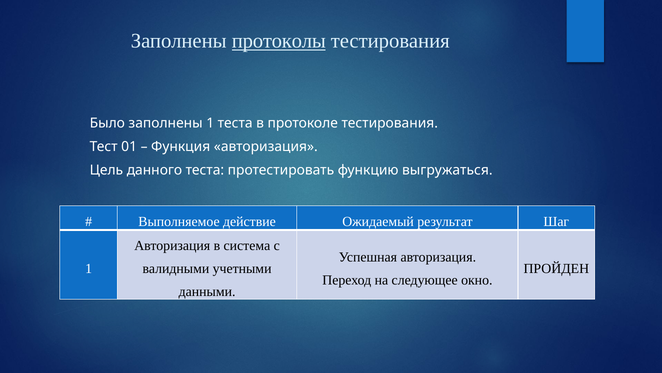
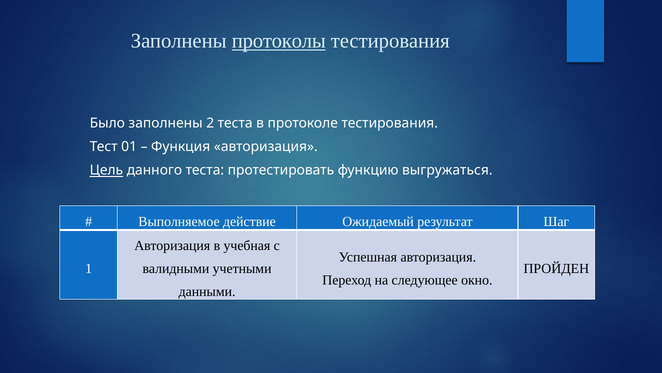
заполнены 1: 1 -> 2
Цель underline: none -> present
система: система -> учебная
